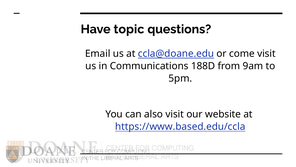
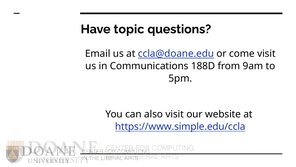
https://www.based.edu/ccla: https://www.based.edu/ccla -> https://www.simple.edu/ccla
